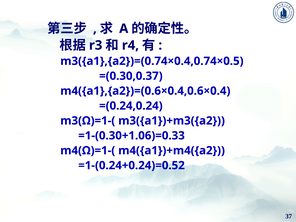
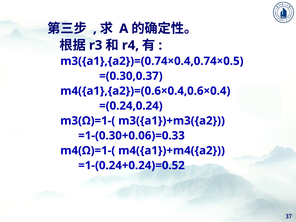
=1-(0.30+1.06)=0.33: =1-(0.30+1.06)=0.33 -> =1-(0.30+0.06)=0.33
